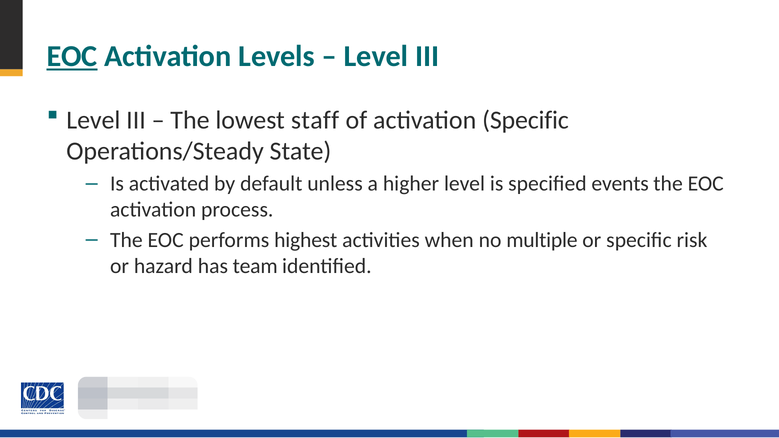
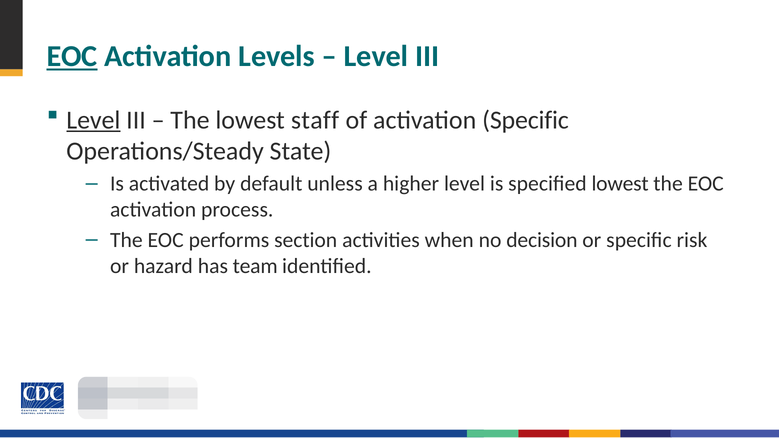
Level at (93, 120) underline: none -> present
specified events: events -> lowest
highest: highest -> section
multiple: multiple -> decision
